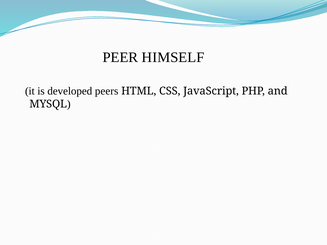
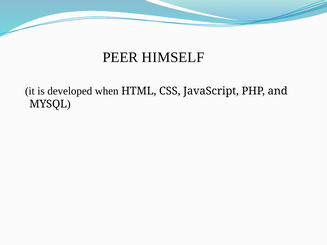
peers: peers -> when
